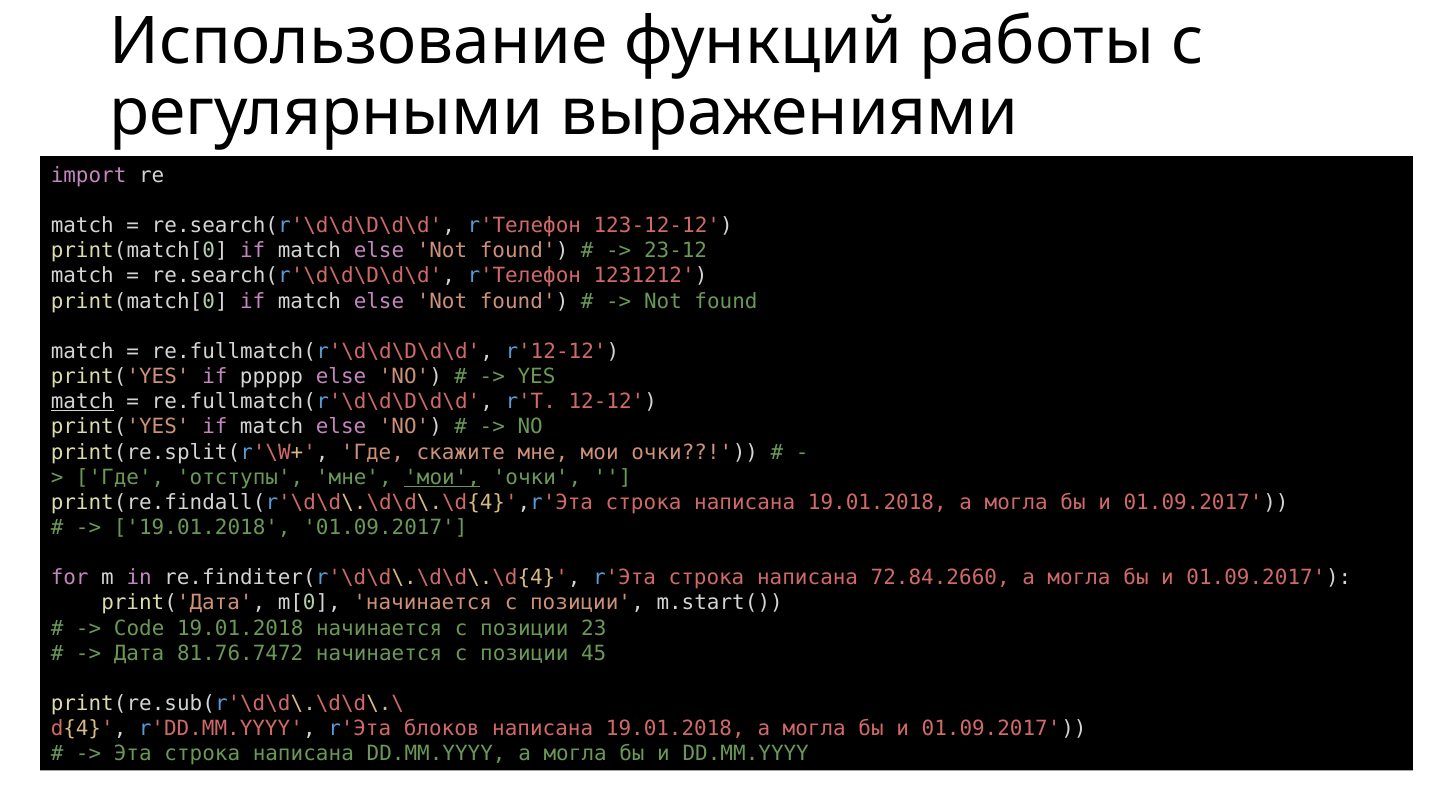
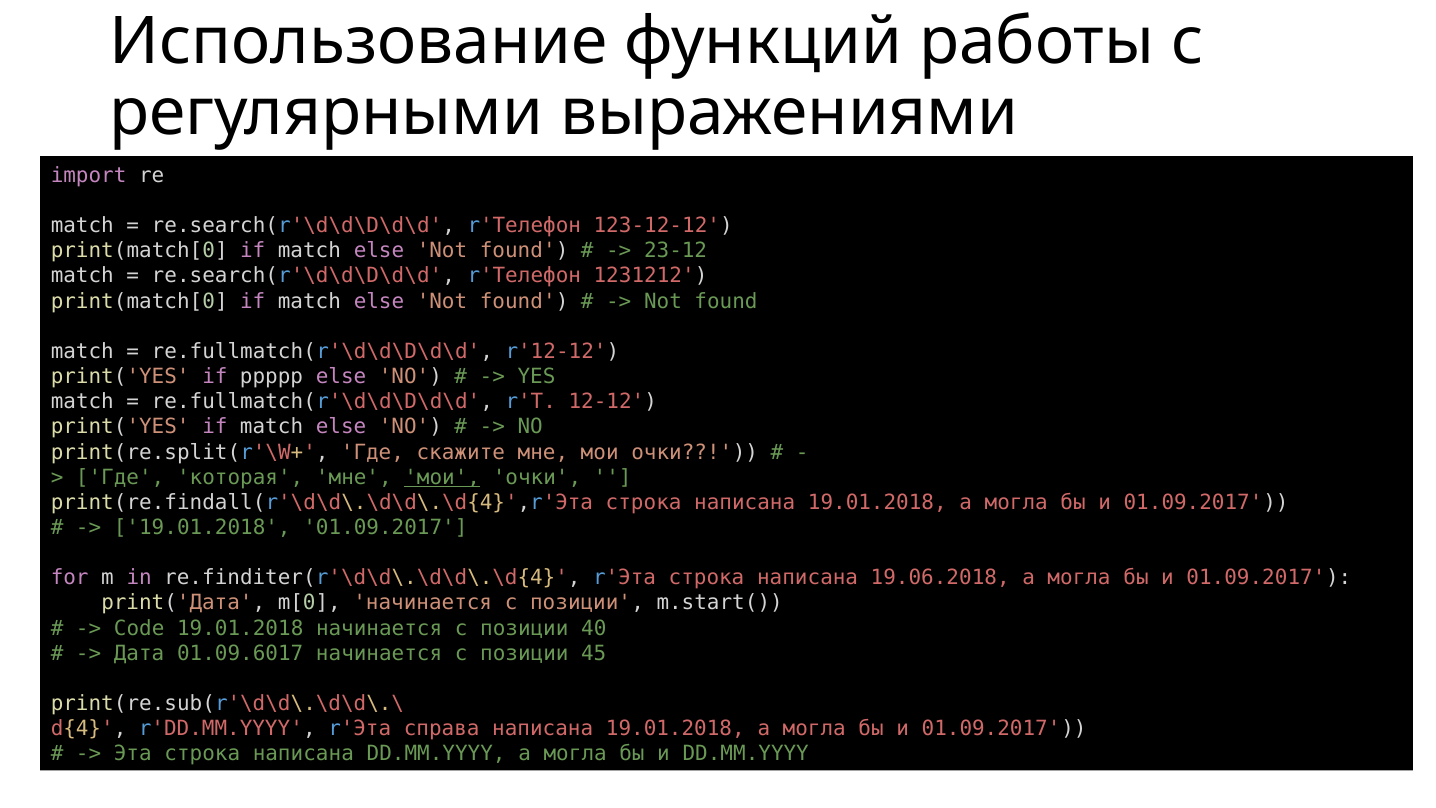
match at (82, 402) underline: present -> none
отступы: отступы -> которая
72.84.2660: 72.84.2660 -> 19.06.2018
23: 23 -> 40
81.76.7472: 81.76.7472 -> 01.09.6017
блоков: блоков -> справа
